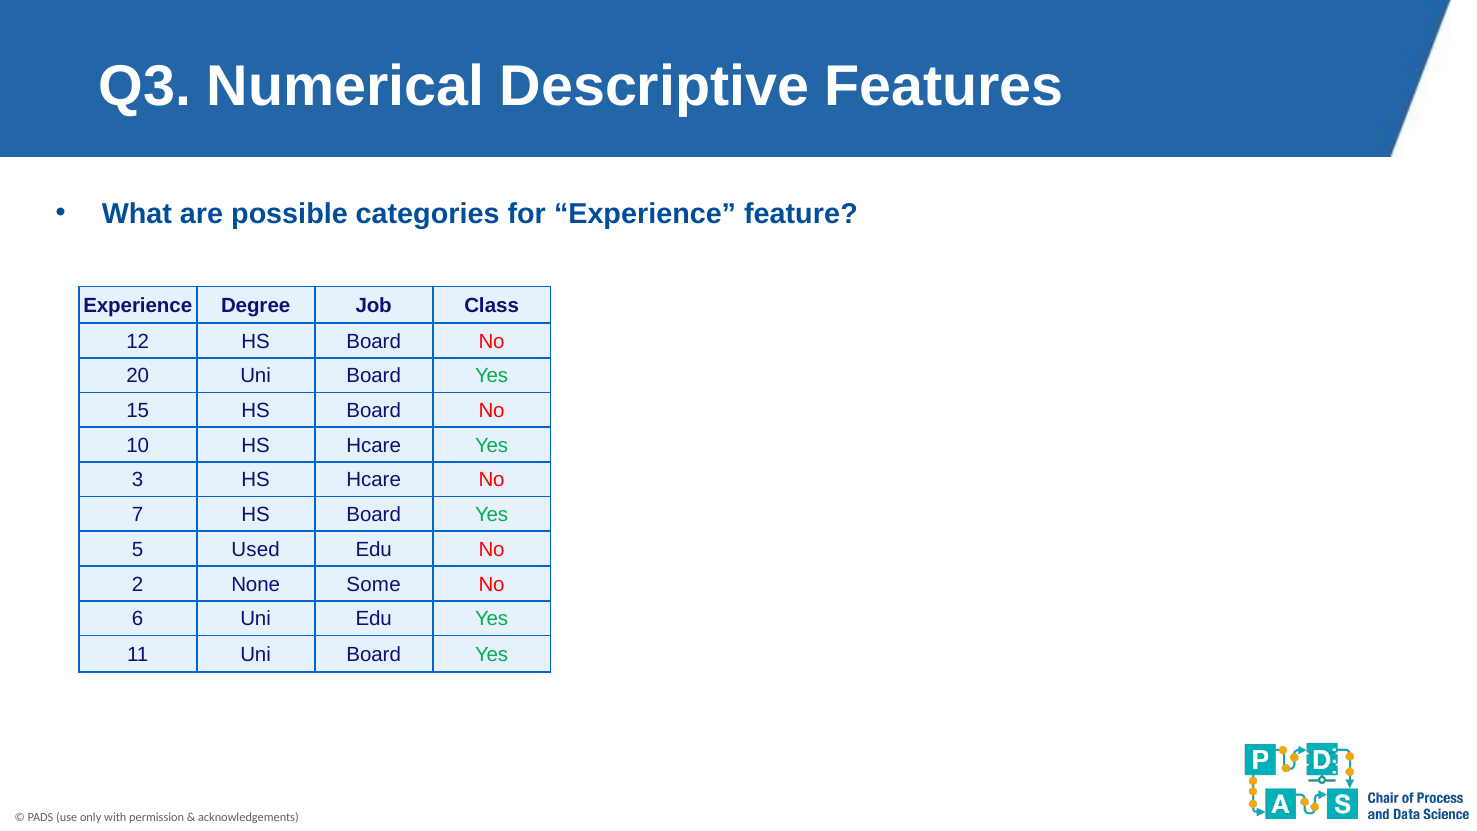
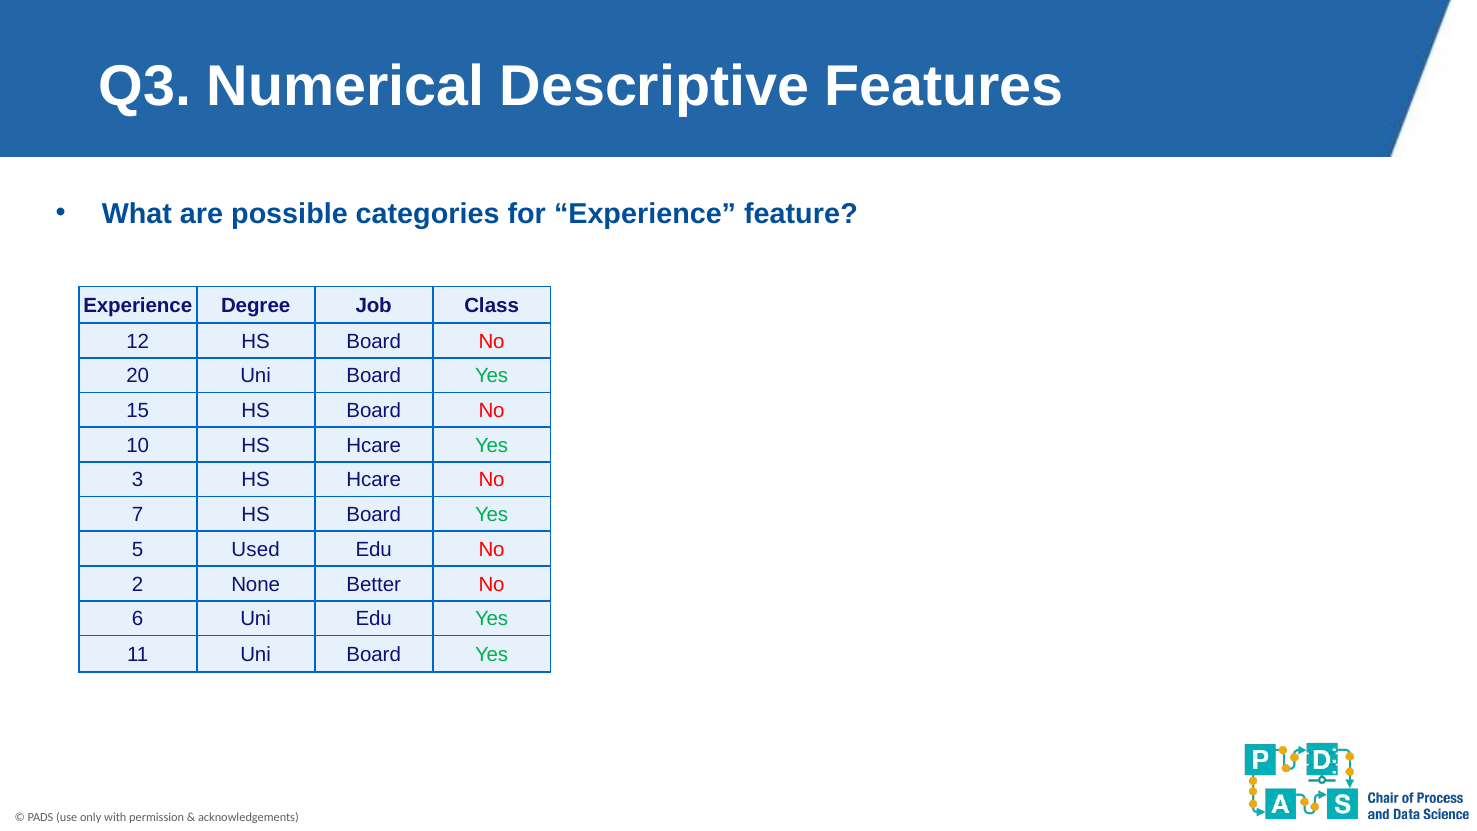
Some: Some -> Better
